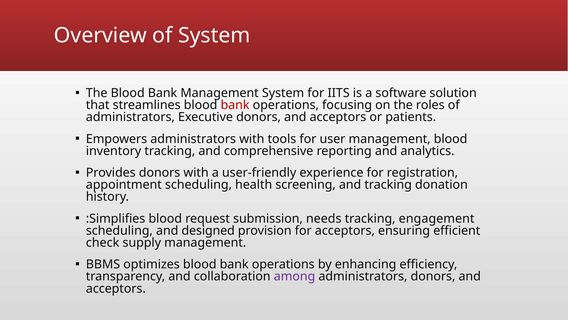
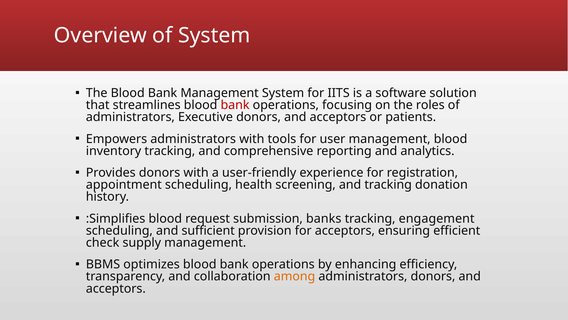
needs: needs -> banks
designed: designed -> sufficient
among colour: purple -> orange
